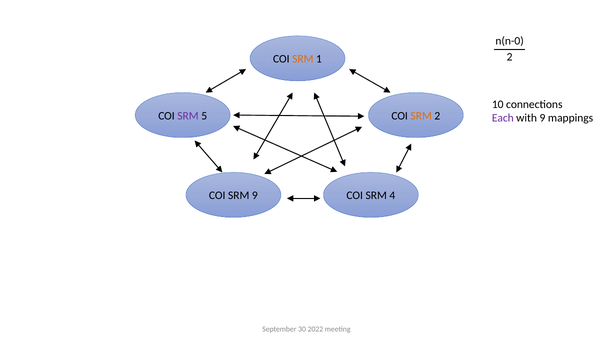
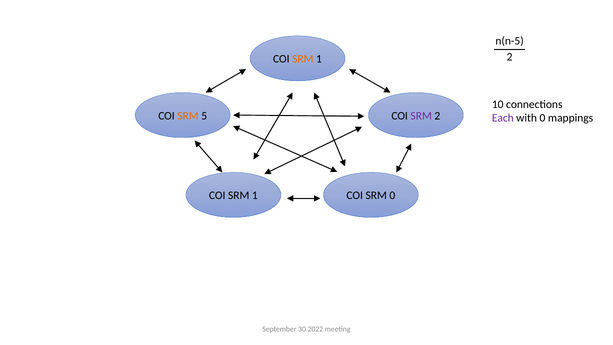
n(n-0: n(n-0 -> n(n-5
SRM at (188, 116) colour: purple -> orange
SRM at (421, 116) colour: orange -> purple
with 9: 9 -> 0
9 at (255, 196): 9 -> 1
SRM 4: 4 -> 0
